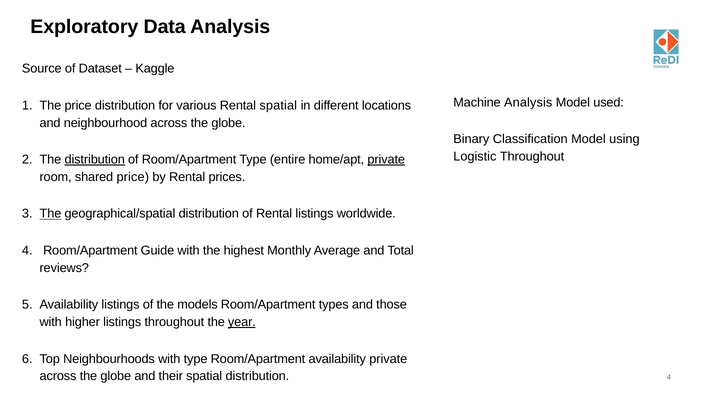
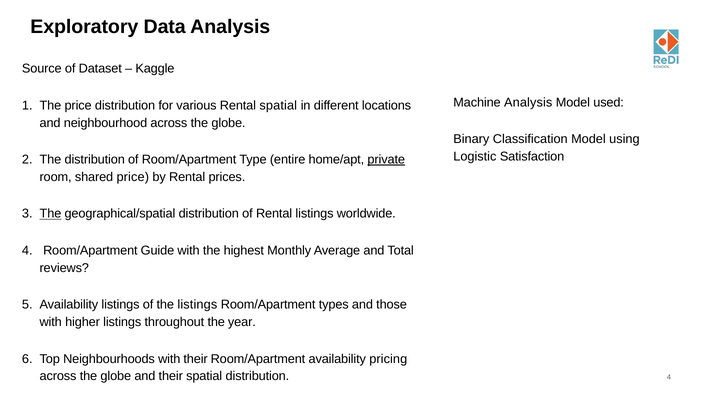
Logistic Throughout: Throughout -> Satisfaction
distribution at (95, 160) underline: present -> none
the models: models -> listings
year underline: present -> none
with type: type -> their
availability private: private -> pricing
